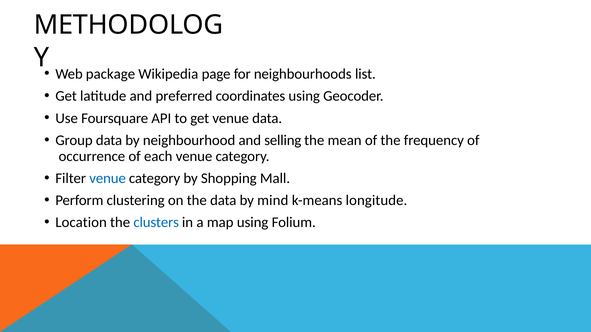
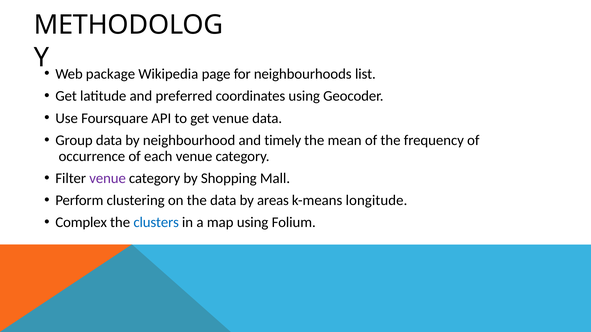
selling: selling -> timely
venue at (108, 179) colour: blue -> purple
mind: mind -> areas
Location: Location -> Complex
